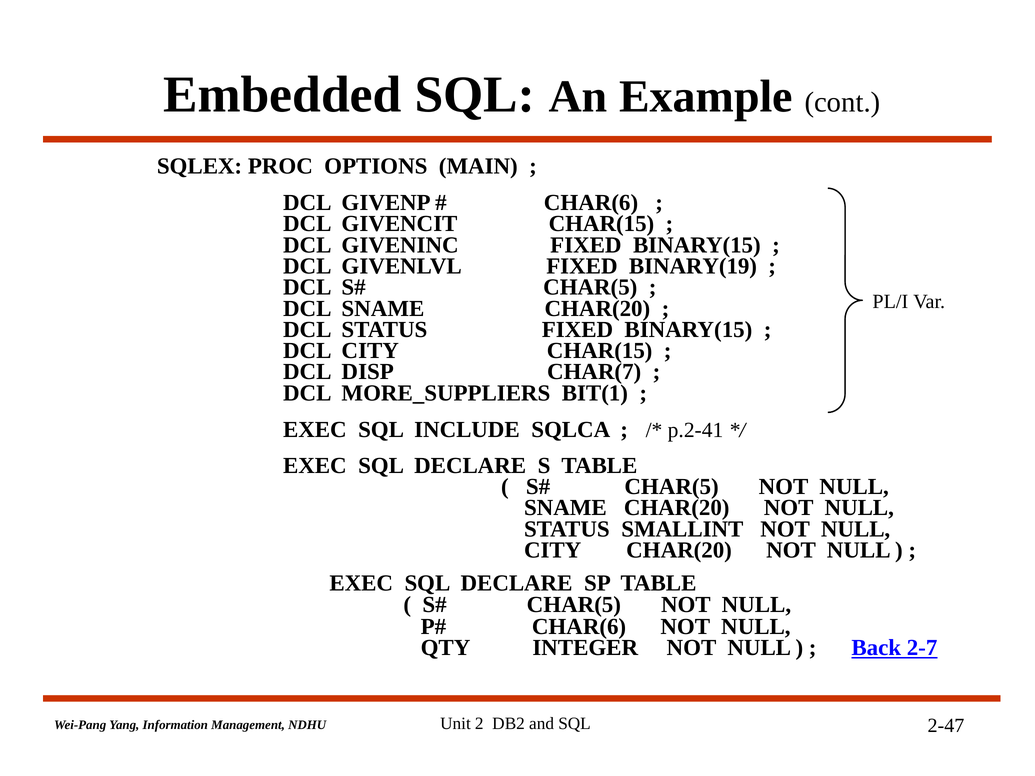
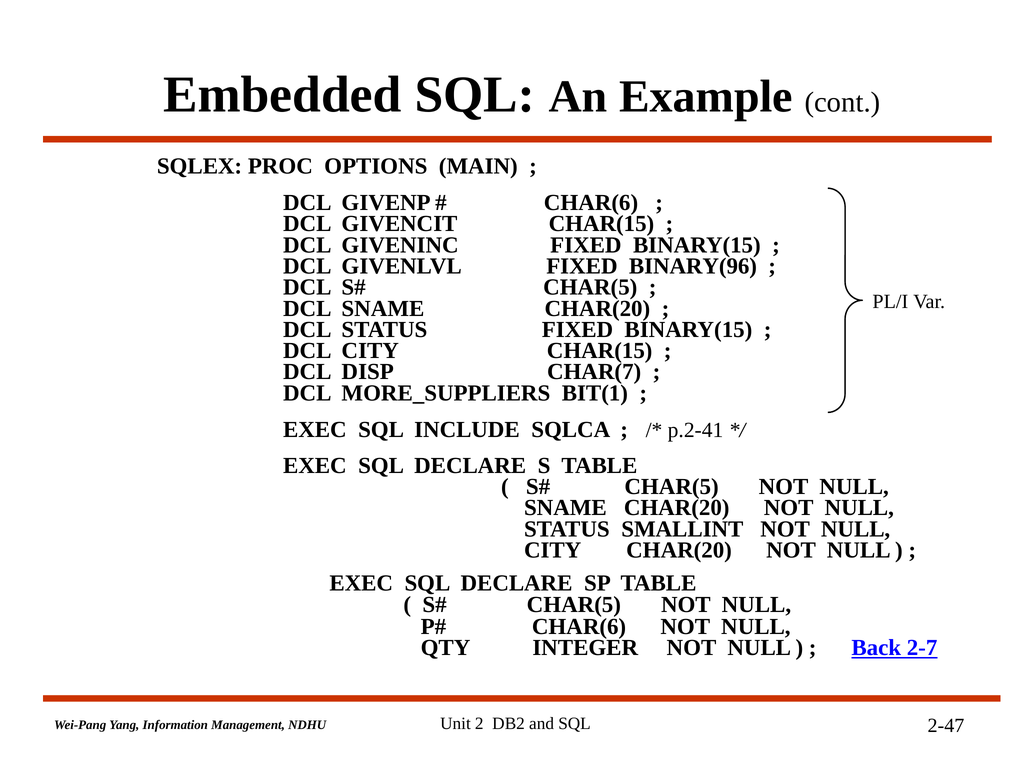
BINARY(19: BINARY(19 -> BINARY(96
